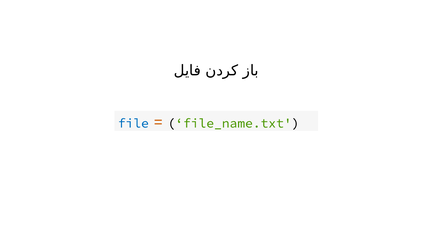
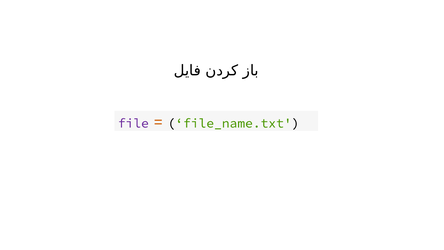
file colour: blue -> purple
